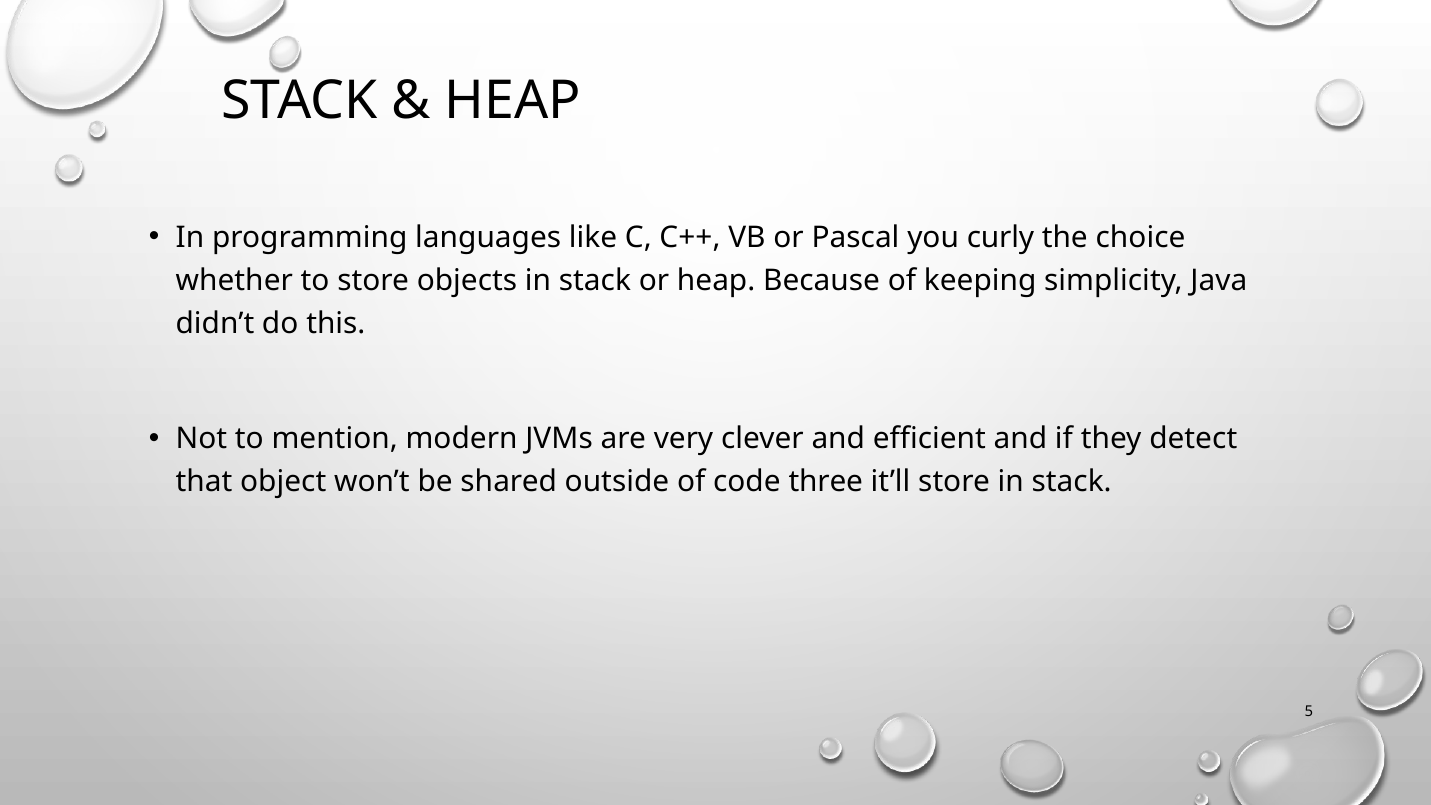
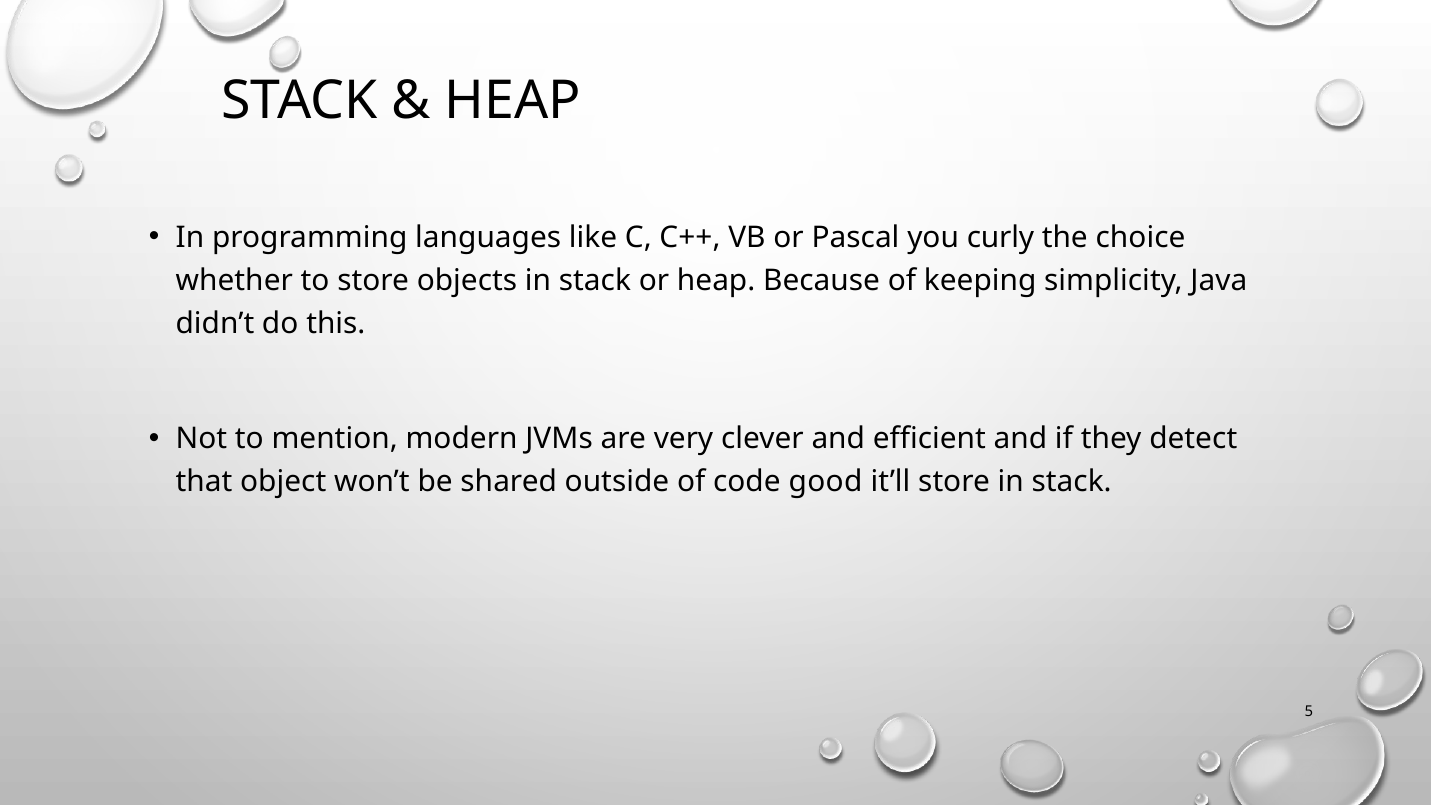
three: three -> good
